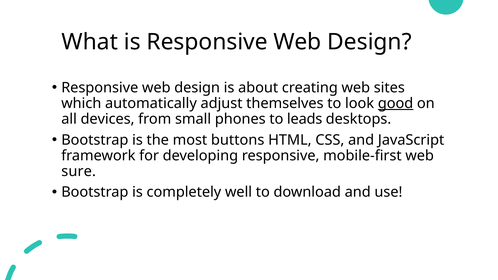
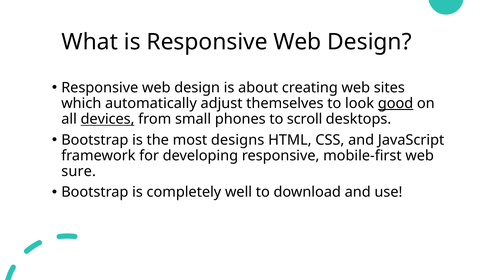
devices underline: none -> present
leads: leads -> scroll
buttons: buttons -> designs
